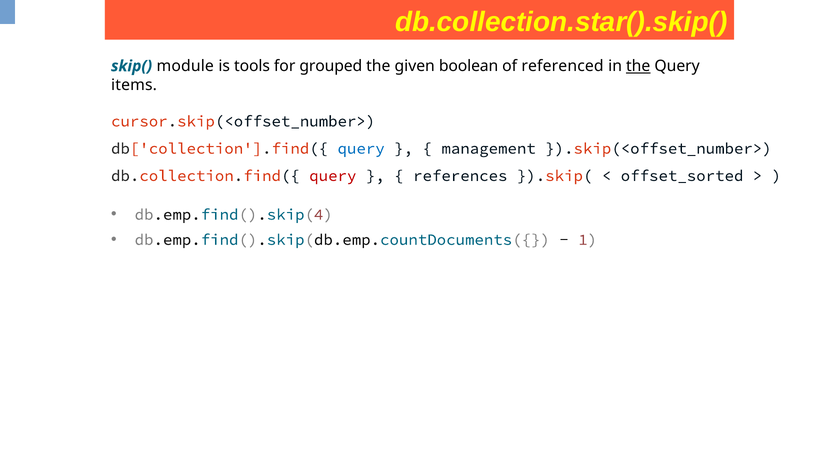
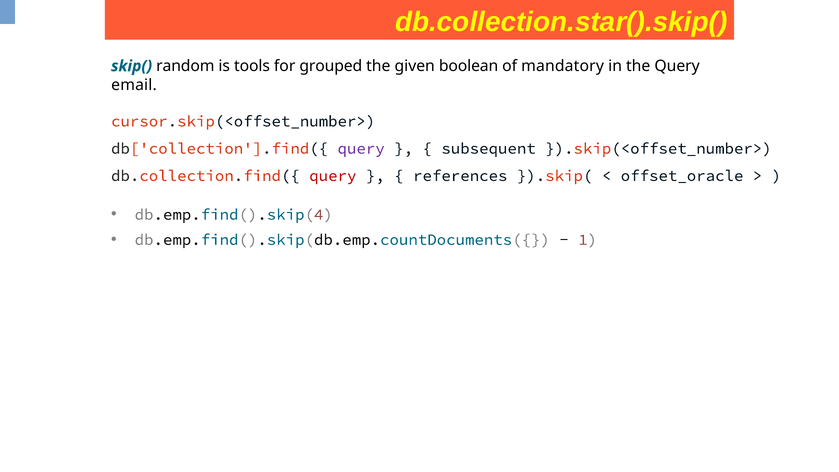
module: module -> random
referenced: referenced -> mandatory
the at (638, 66) underline: present -> none
items: items -> email
query at (361, 148) colour: blue -> purple
management: management -> subsequent
offset_sorted: offset_sorted -> offset_oracle
